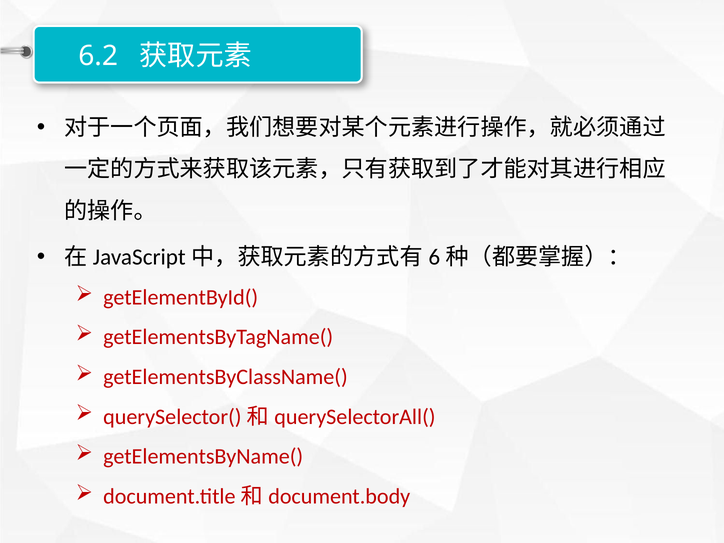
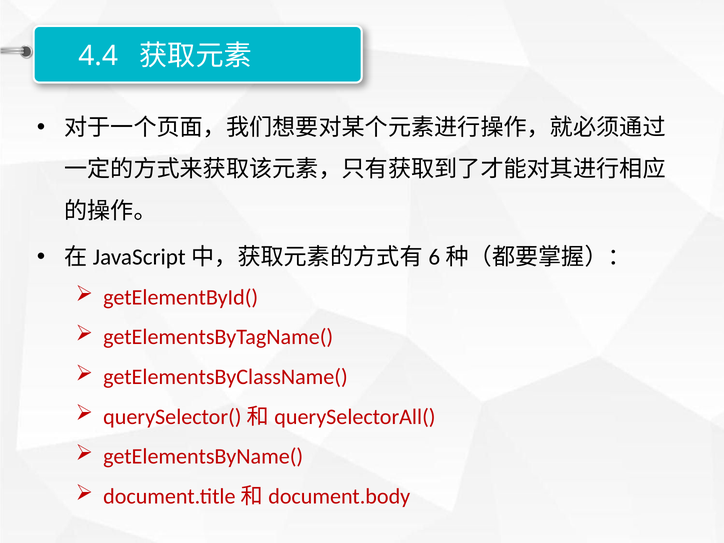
6.2: 6.2 -> 4.4
